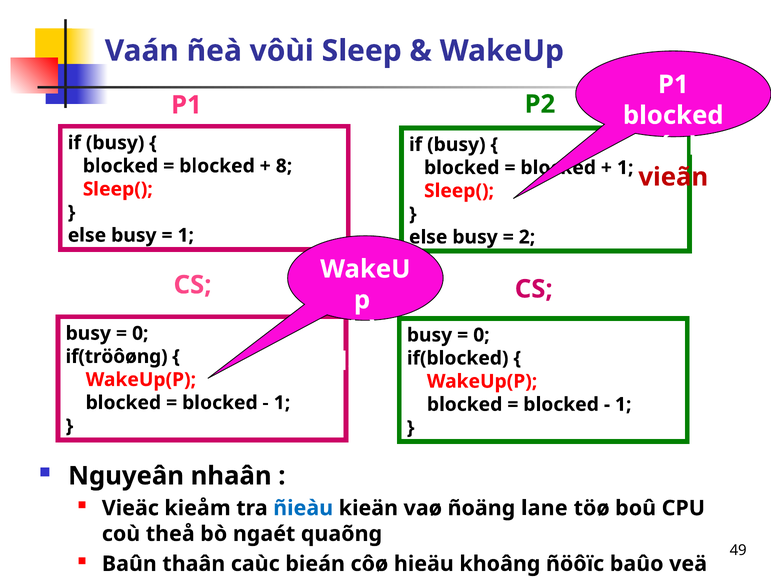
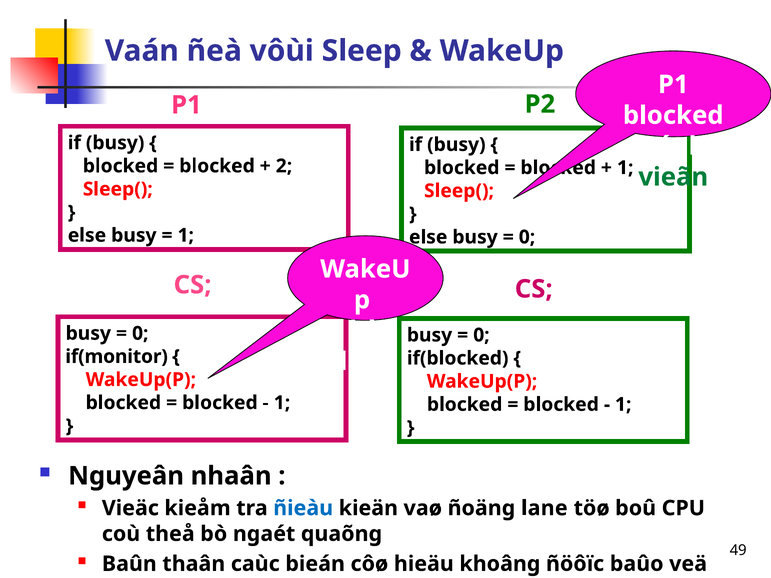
8: 8 -> 2
vieãn colour: red -> green
2 at (527, 237): 2 -> 0
if(tröôøng: if(tröôøng -> if(monitor
